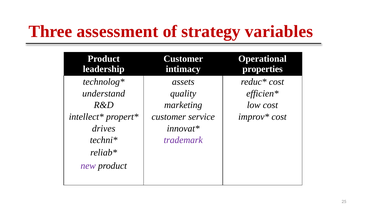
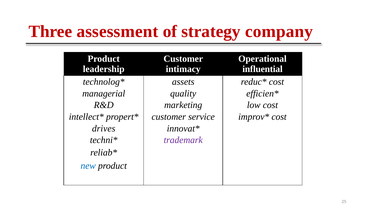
variables: variables -> company
properties: properties -> influential
understand: understand -> managerial
new colour: purple -> blue
